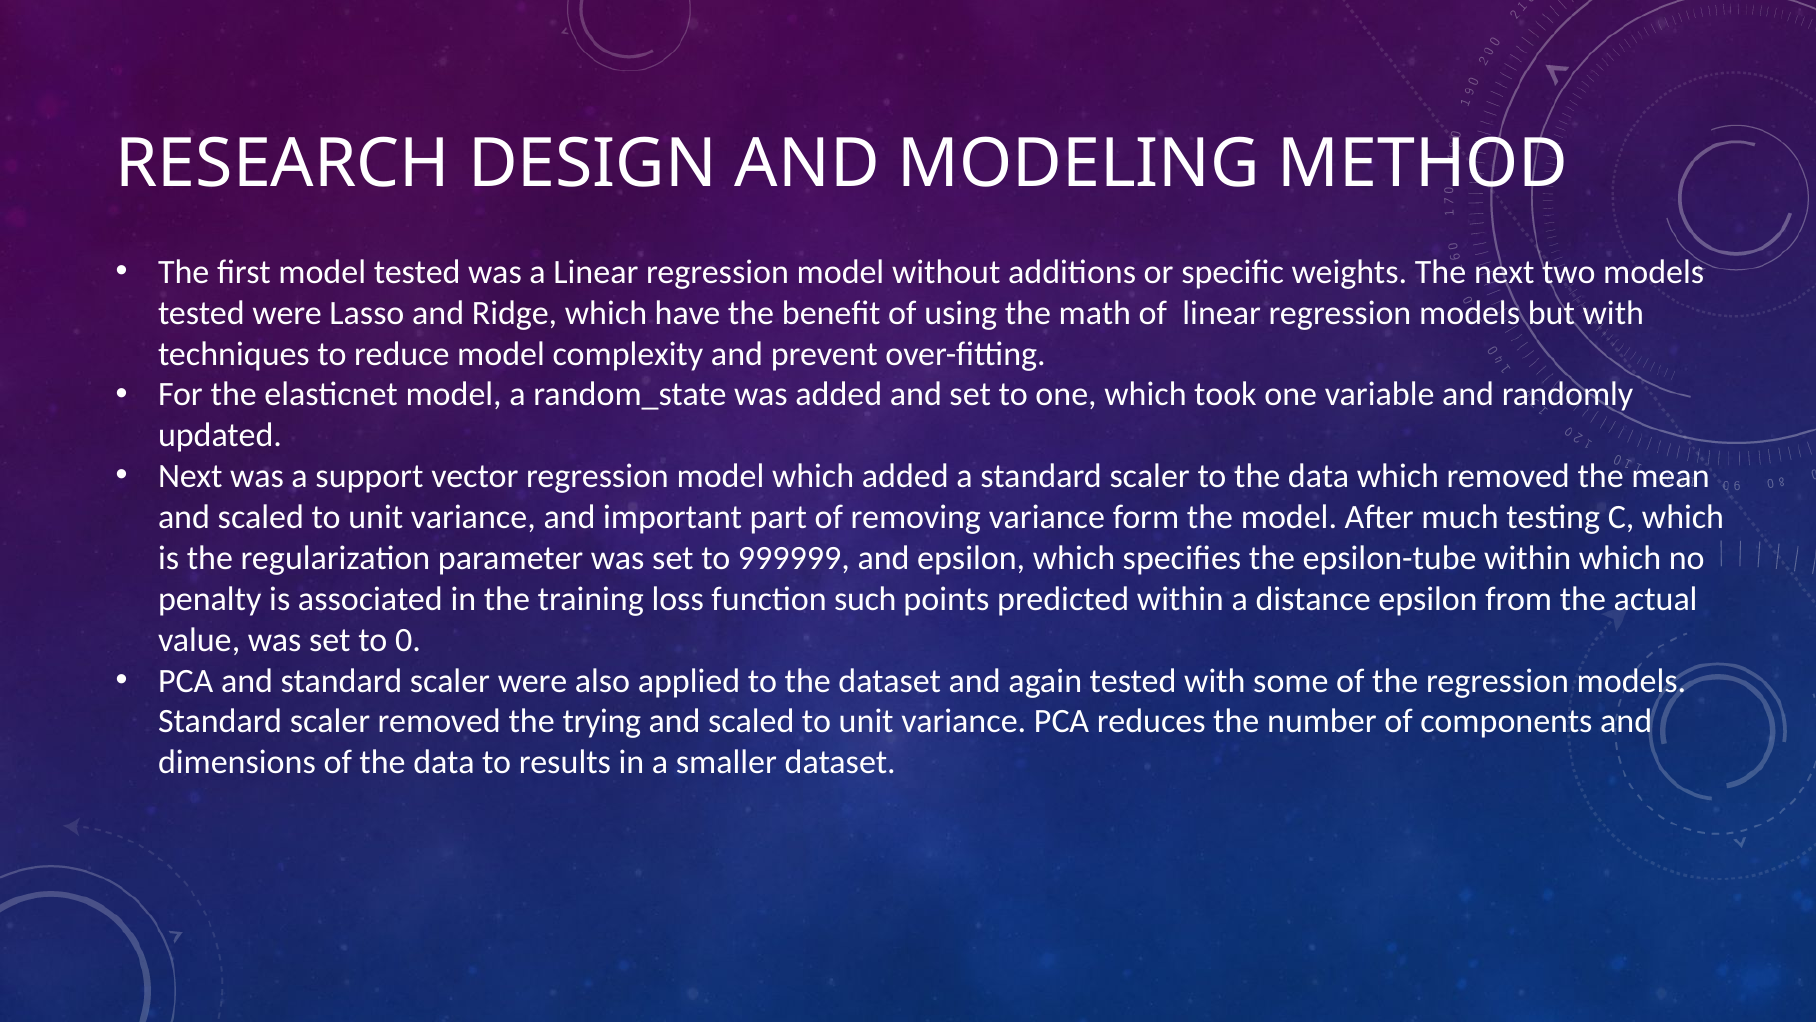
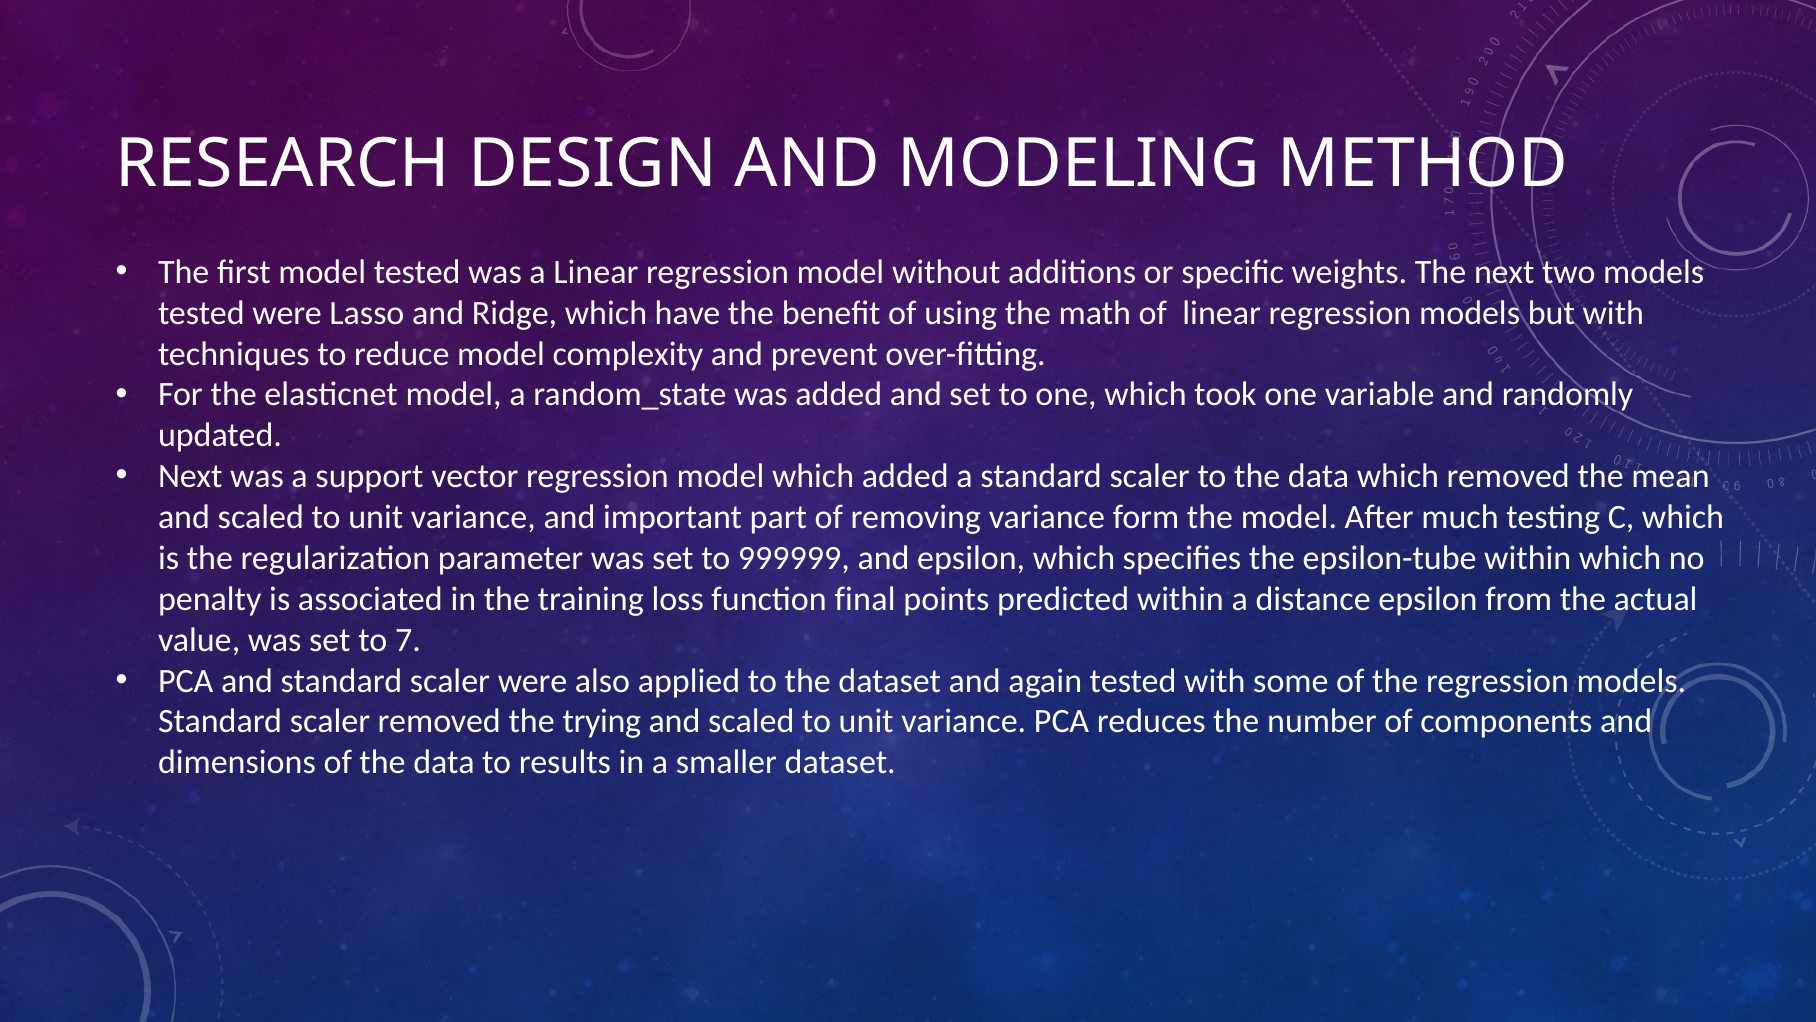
such: such -> final
0: 0 -> 7
